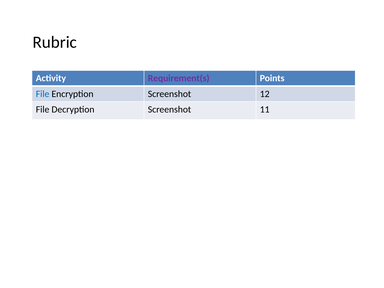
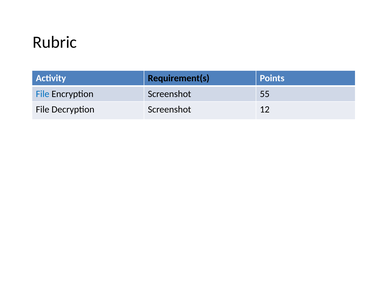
Requirement(s colour: purple -> black
12: 12 -> 55
11: 11 -> 12
